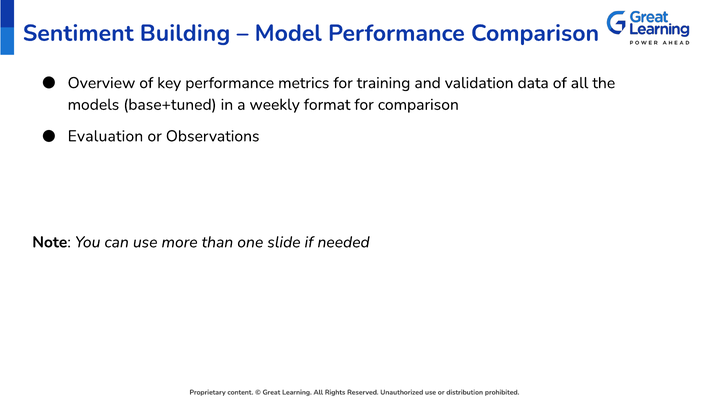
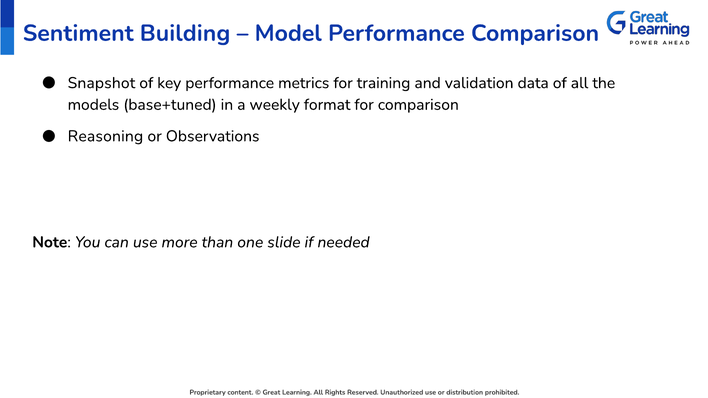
Overview: Overview -> Snapshot
Evaluation: Evaluation -> Reasoning
